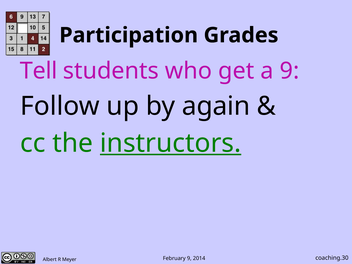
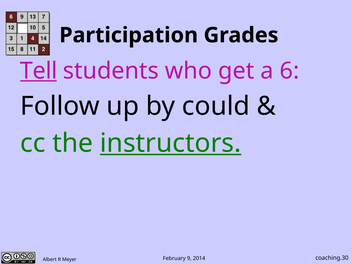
Tell underline: none -> present
a 9: 9 -> 6
again: again -> could
